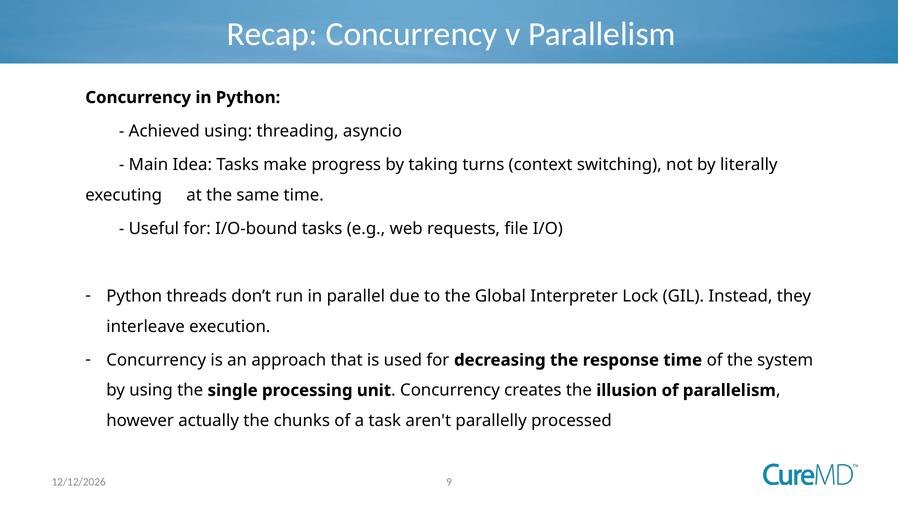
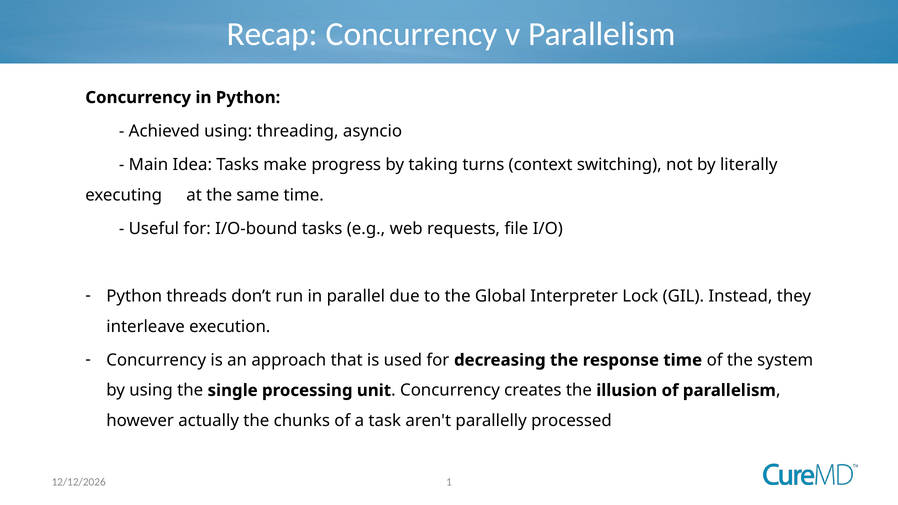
9: 9 -> 1
